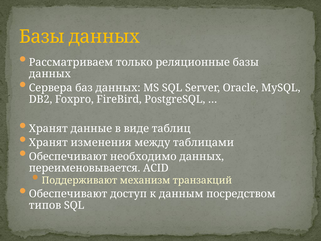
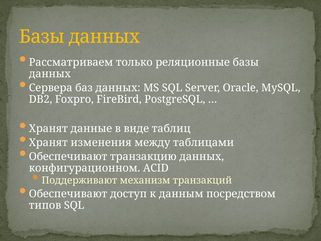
необходимо: необходимо -> транзакцию
переименовывается: переименовывается -> конфигурационном
